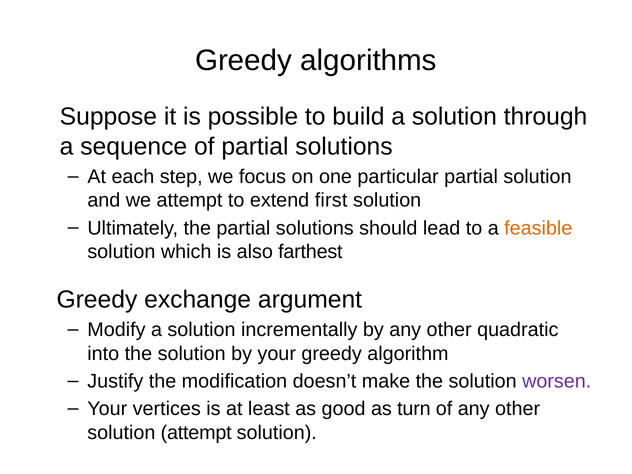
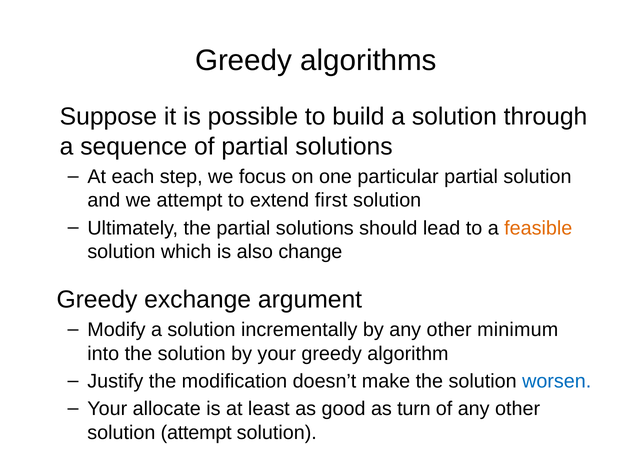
farthest: farthest -> change
quadratic: quadratic -> minimum
worsen colour: purple -> blue
vertices: vertices -> allocate
